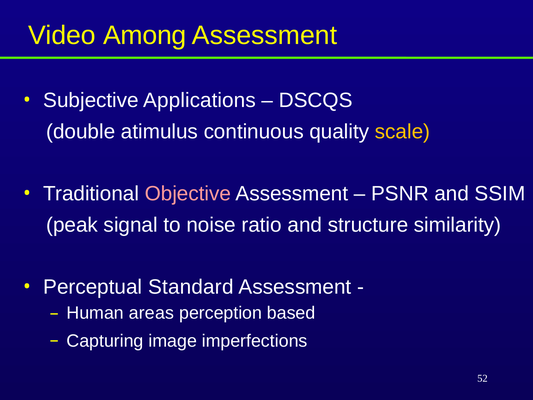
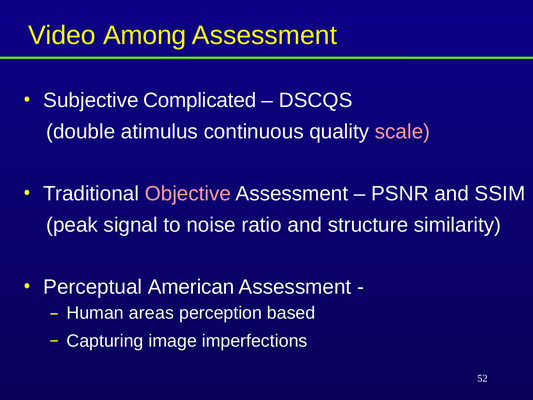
Applications: Applications -> Complicated
scale colour: yellow -> pink
Standard: Standard -> American
